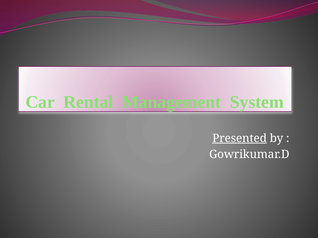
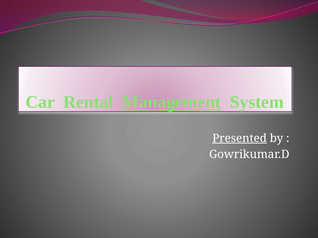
Management underline: none -> present
